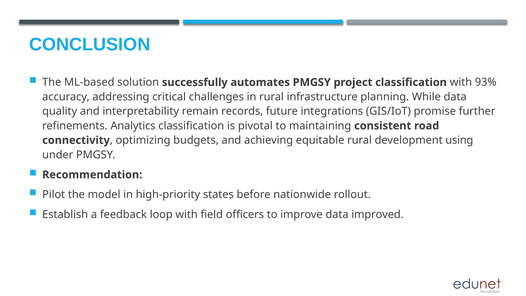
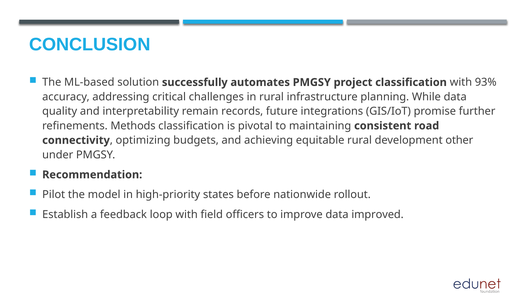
Analytics: Analytics -> Methods
using: using -> other
